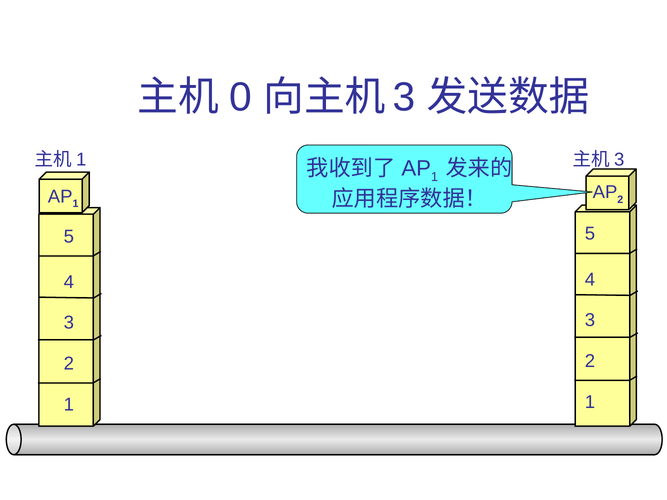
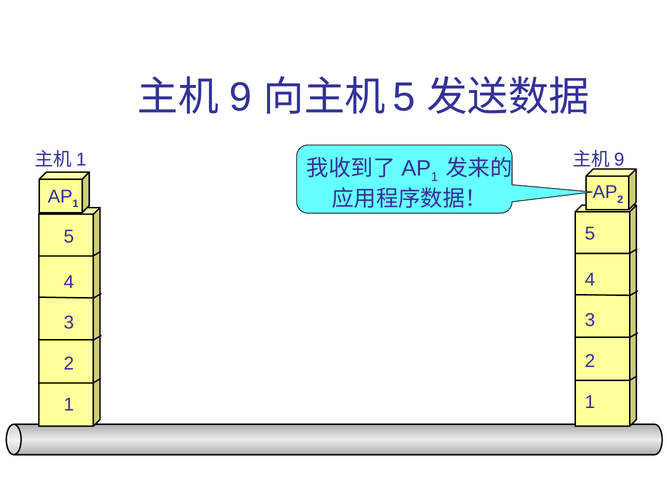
0 at (241, 97): 0 -> 9
3 at (404, 97): 3 -> 5
3 at (619, 160): 3 -> 9
